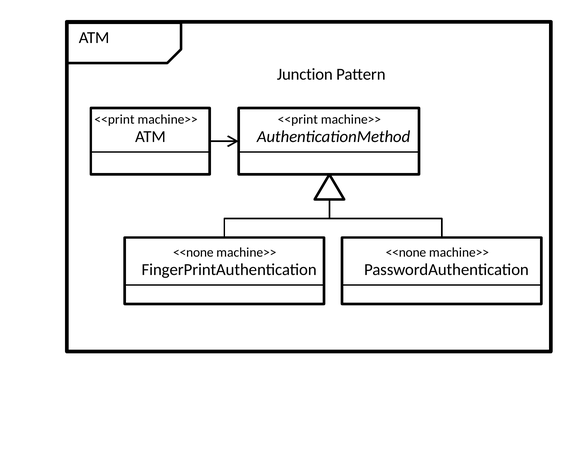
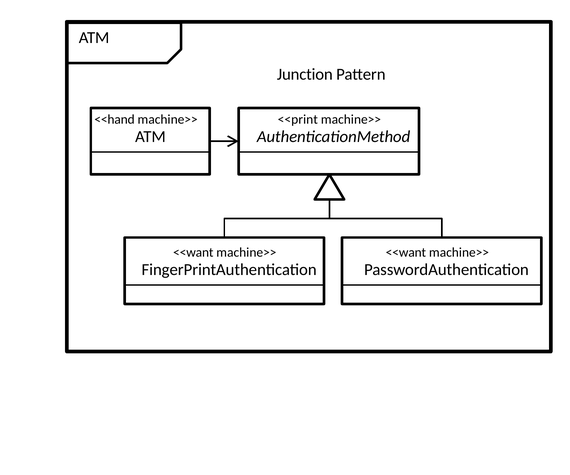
<<print at (114, 119): <<print -> <<hand
<<none at (193, 252): <<none -> <<want
<<none at (406, 252): <<none -> <<want
